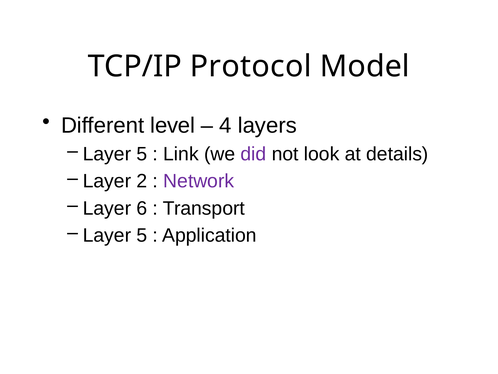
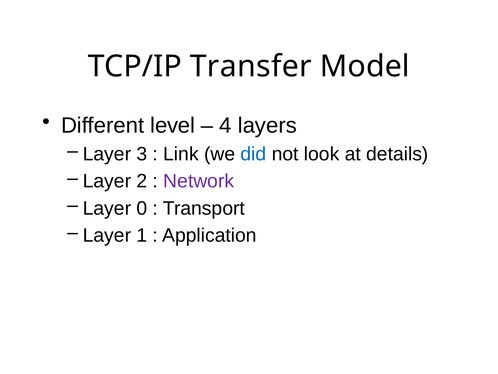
Protocol: Protocol -> Transfer
5 at (142, 154): 5 -> 3
did colour: purple -> blue
6: 6 -> 0
5 at (142, 235): 5 -> 1
